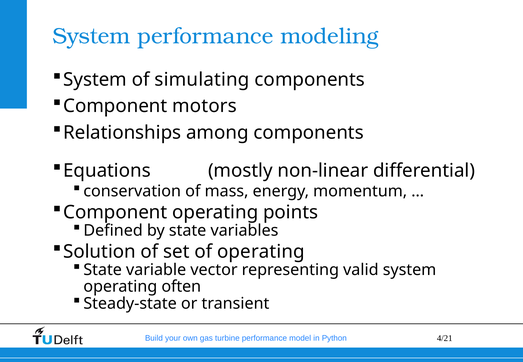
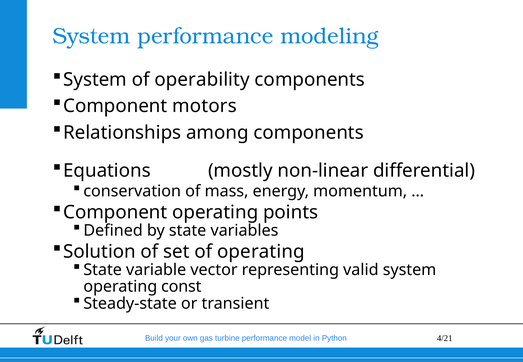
simulating: simulating -> operability
often: often -> const
